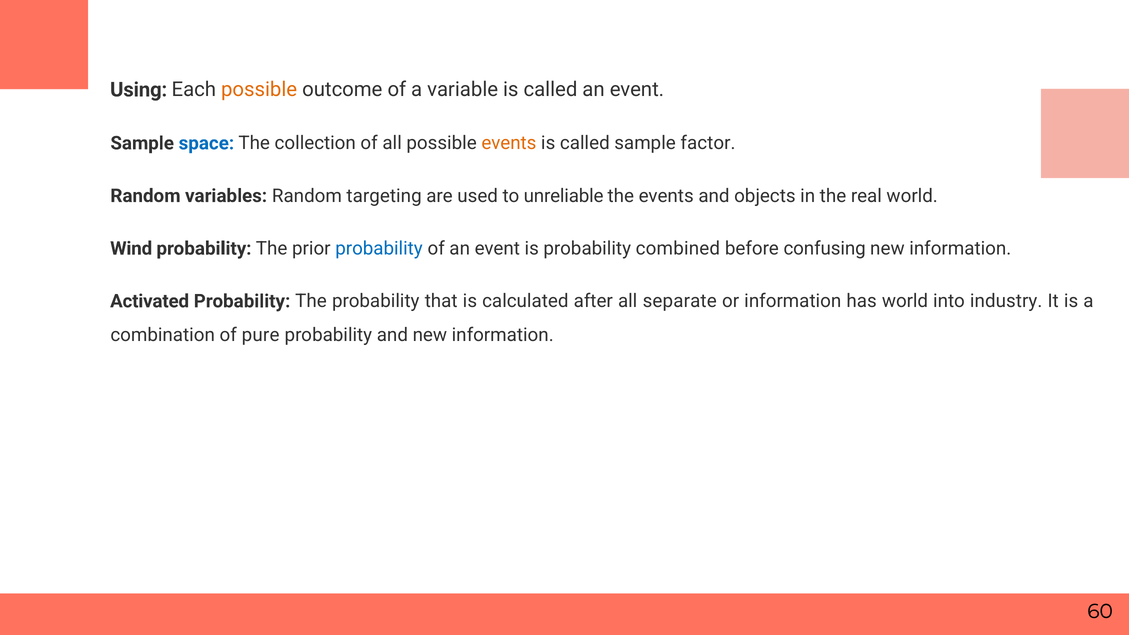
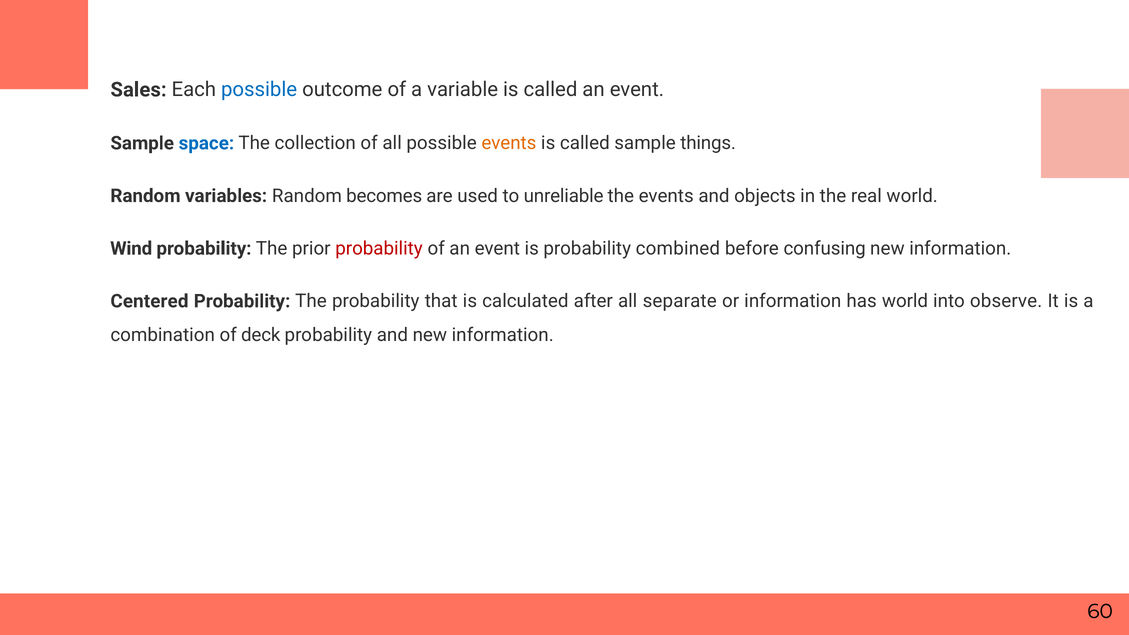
Using: Using -> Sales
possible at (259, 90) colour: orange -> blue
factor: factor -> things
targeting: targeting -> becomes
probability at (379, 249) colour: blue -> red
Activated: Activated -> Centered
industry: industry -> observe
pure: pure -> deck
